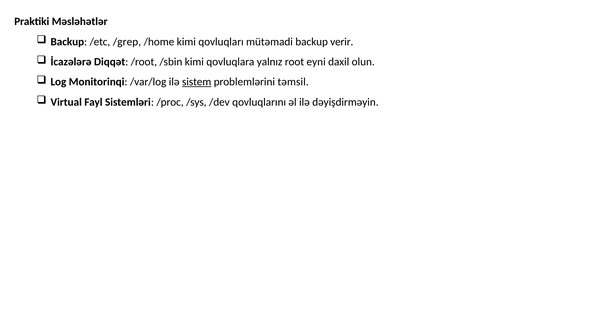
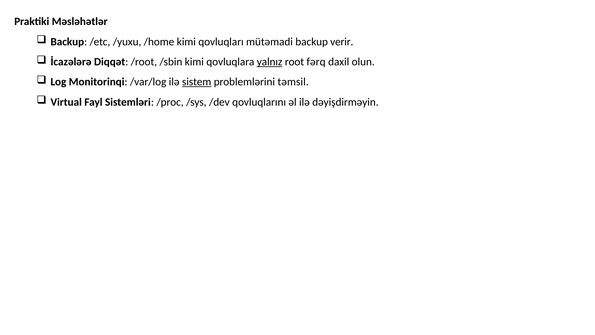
/grep: /grep -> /yuxu
yalnız underline: none -> present
eyni: eyni -> fərq
